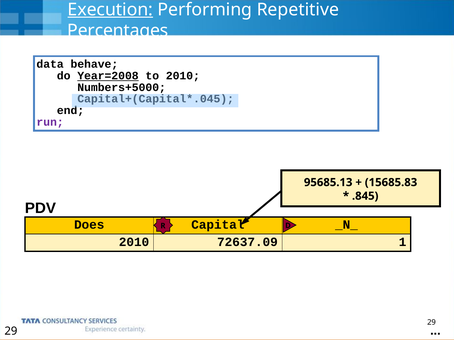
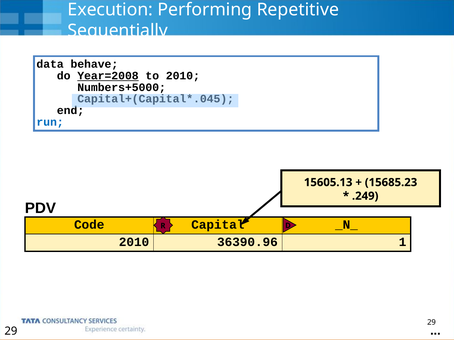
Execution underline: present -> none
Percentages: Percentages -> Sequentially
run colour: purple -> blue
95685.13: 95685.13 -> 15605.13
15685.83: 15685.83 -> 15685.23
.845: .845 -> .249
Does: Does -> Code
72637.09: 72637.09 -> 36390.96
